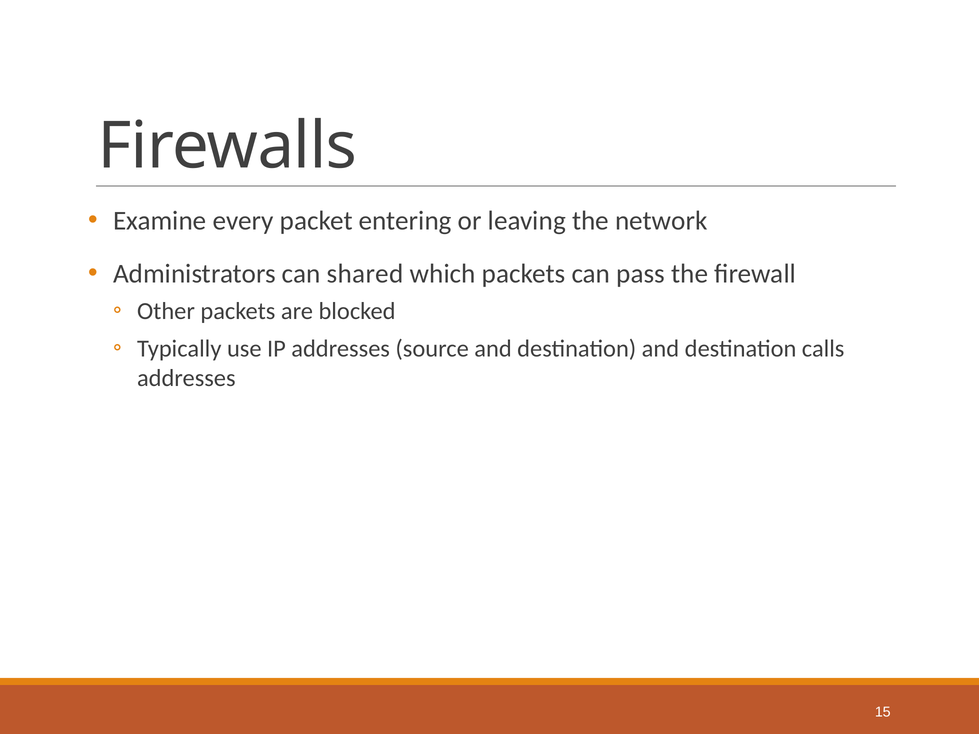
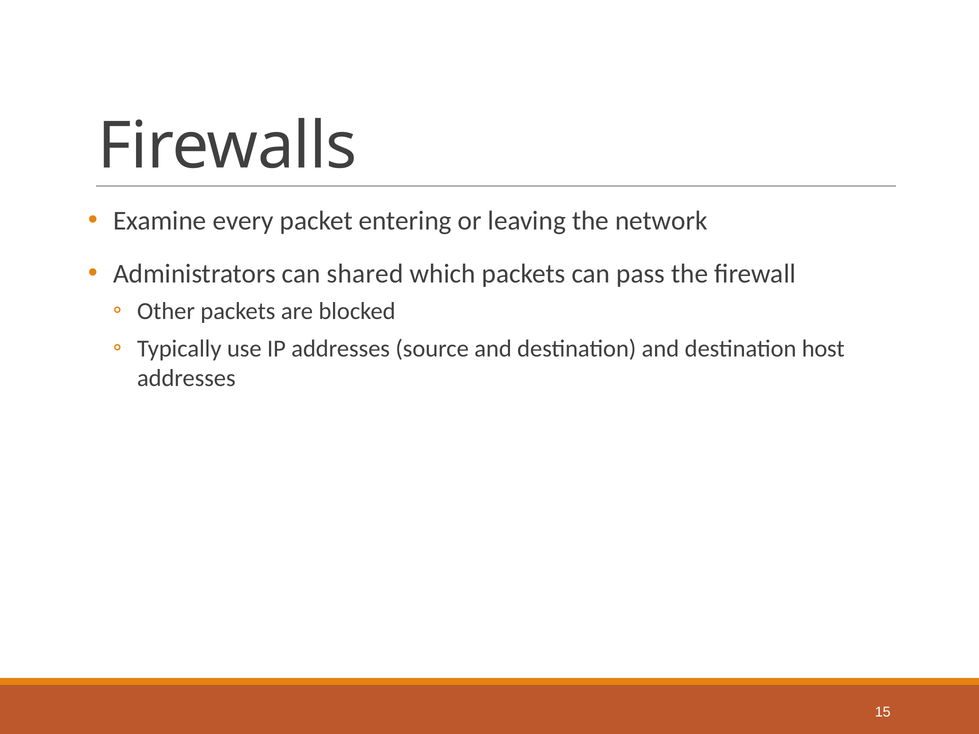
calls: calls -> host
